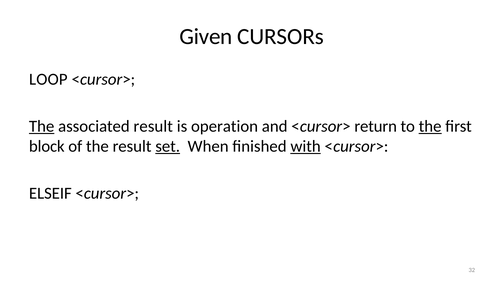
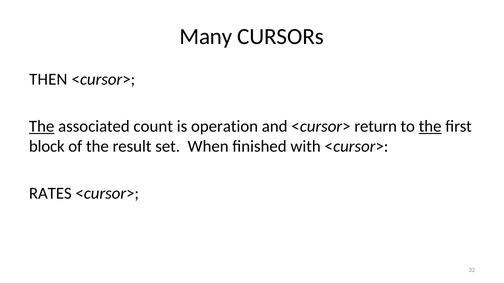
Given: Given -> Many
LOOP: LOOP -> THEN
associated result: result -> count
set underline: present -> none
with underline: present -> none
ELSEIF: ELSEIF -> RATES
